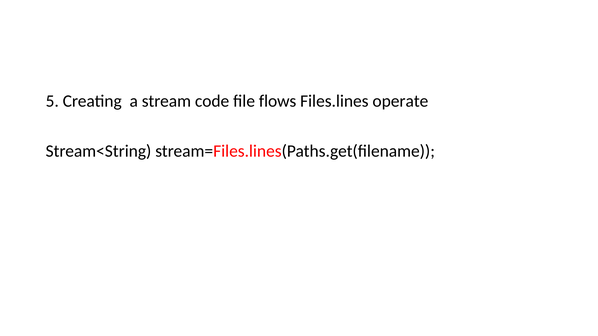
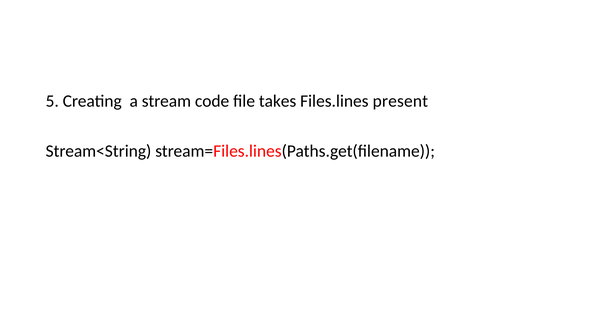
flows: flows -> takes
operate: operate -> present
